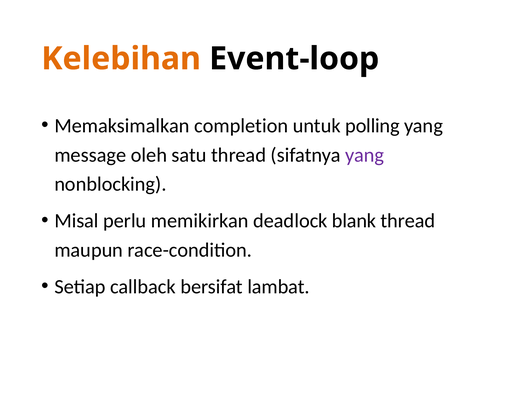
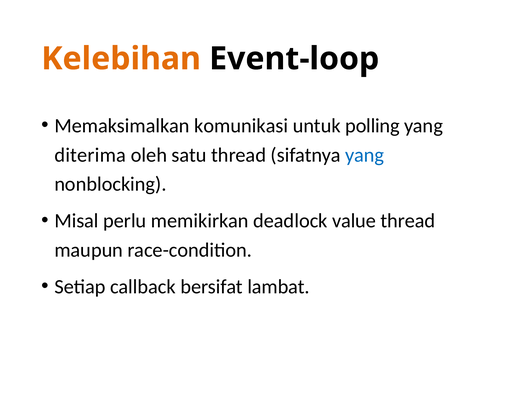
completion: completion -> komunikasi
message: message -> diterima
yang at (365, 155) colour: purple -> blue
blank: blank -> value
